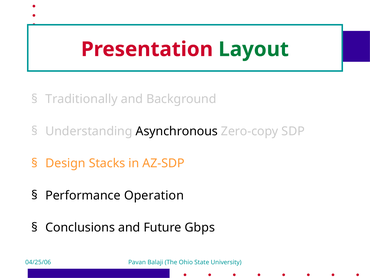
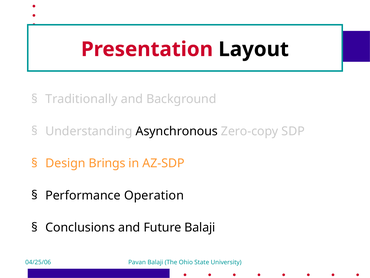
Layout colour: green -> black
Stacks: Stacks -> Brings
Future Gbps: Gbps -> Balaji
